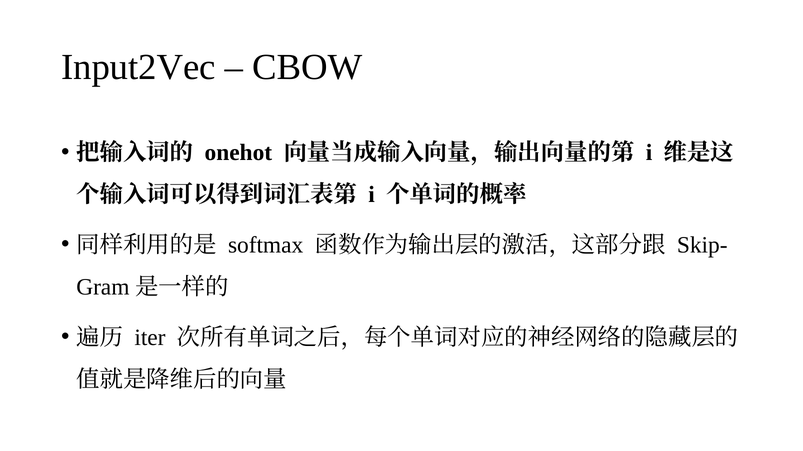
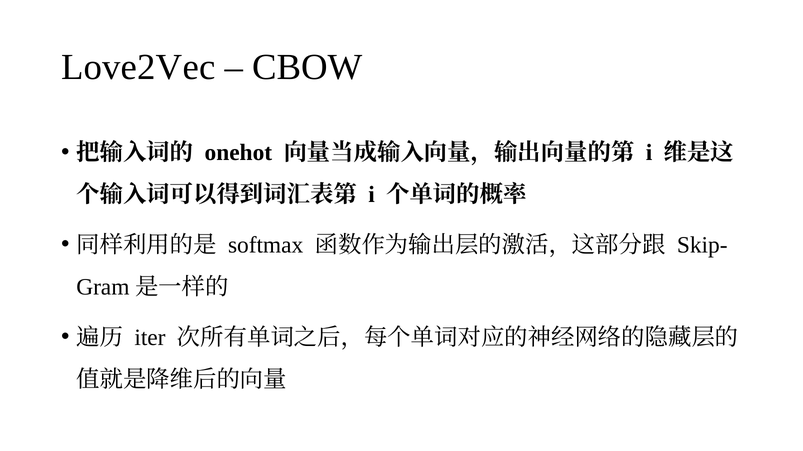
Input2Vec: Input2Vec -> Love2Vec
